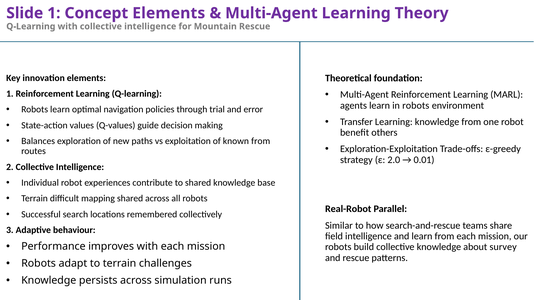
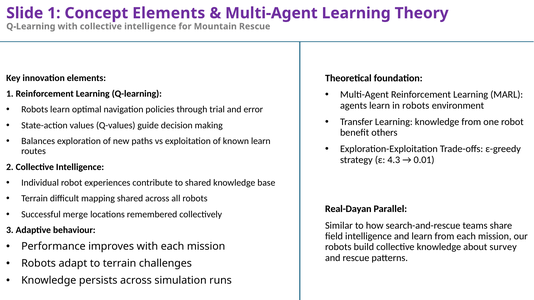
known from: from -> learn
2.0: 2.0 -> 4.3
Real-Robot: Real-Robot -> Real-Dayan
search: search -> merge
